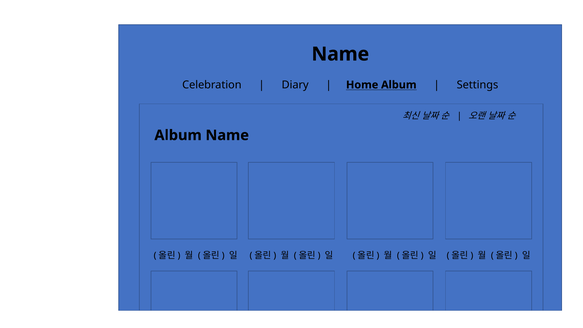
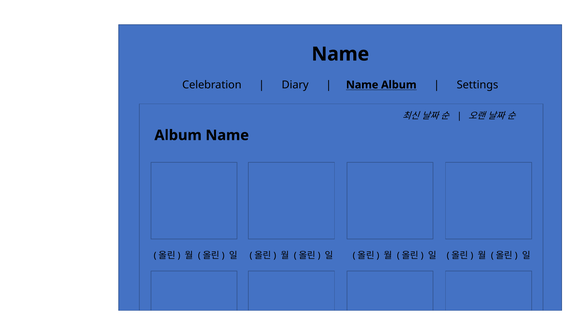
Home at (362, 85): Home -> Name
